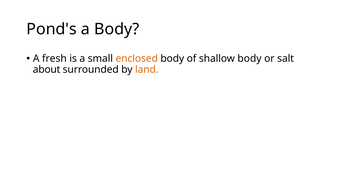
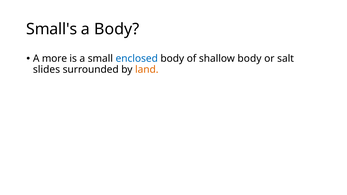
Pond's: Pond's -> Small's
fresh: fresh -> more
enclosed colour: orange -> blue
about: about -> slides
